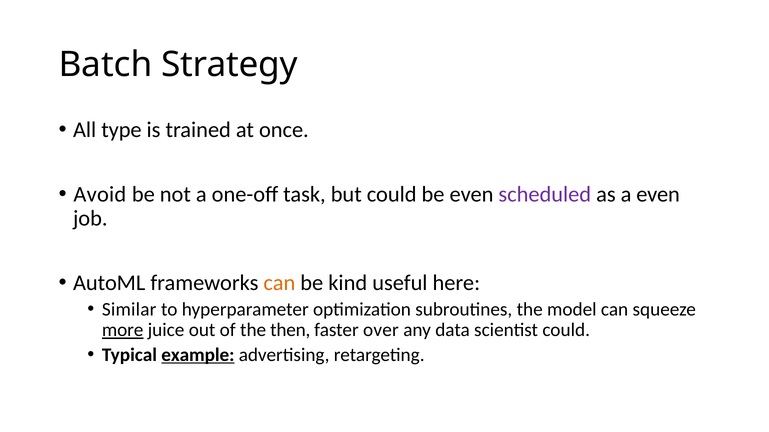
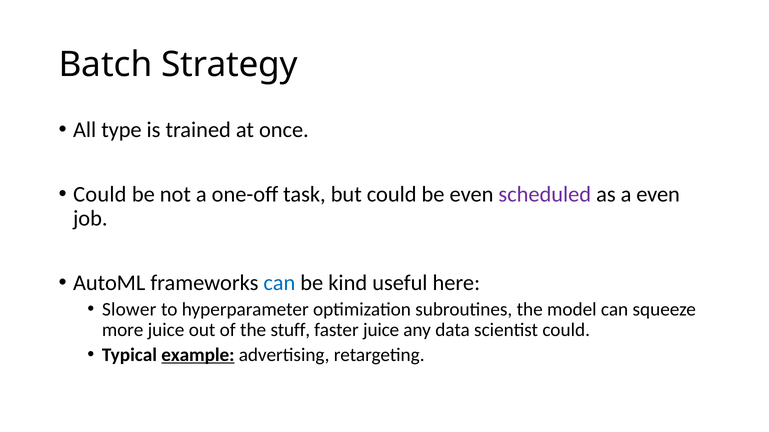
Avoid at (100, 195): Avoid -> Could
can at (279, 283) colour: orange -> blue
Similar: Similar -> Slower
more underline: present -> none
then: then -> stuff
faster over: over -> juice
